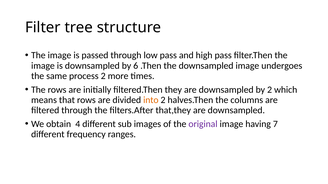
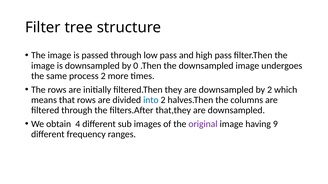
6: 6 -> 0
into colour: orange -> blue
7: 7 -> 9
